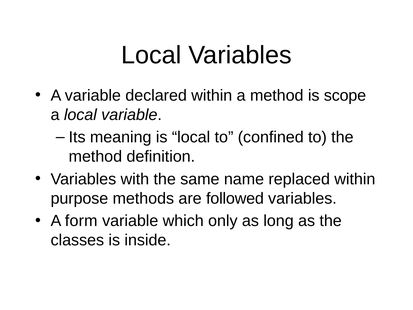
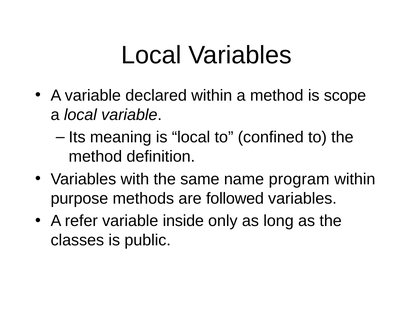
replaced: replaced -> program
form: form -> refer
which: which -> inside
inside: inside -> public
